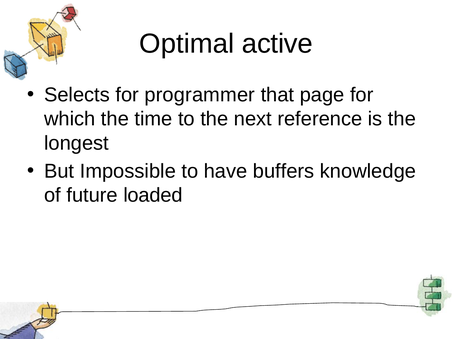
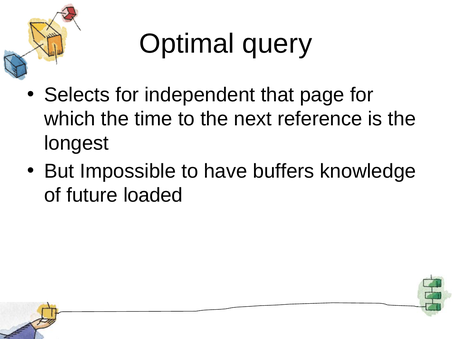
active: active -> query
programmer: programmer -> independent
